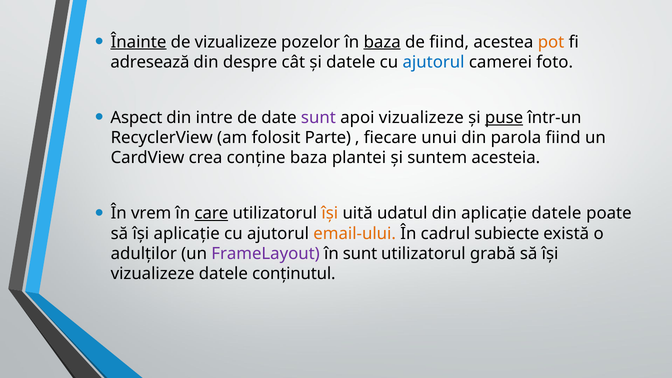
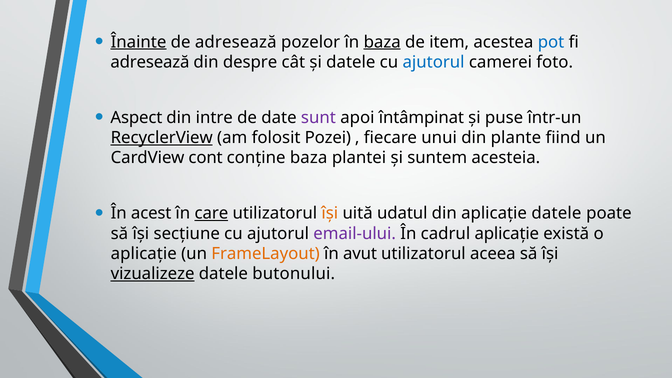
de vizualizeze: vizualizeze -> adresează
de fiind: fiind -> item
pot colour: orange -> blue
apoi vizualizeze: vizualizeze -> întâmpinat
puse underline: present -> none
RecyclerView underline: none -> present
Parte: Parte -> Pozei
parola: parola -> plante
crea: crea -> cont
vrem: vrem -> acest
își aplicație: aplicație -> secțiune
email-ului colour: orange -> purple
cadrul subiecte: subiecte -> aplicație
adulților at (144, 254): adulților -> aplicație
FrameLayout colour: purple -> orange
în sunt: sunt -> avut
grabă: grabă -> aceea
vizualizeze at (153, 274) underline: none -> present
conținutul: conținutul -> butonului
